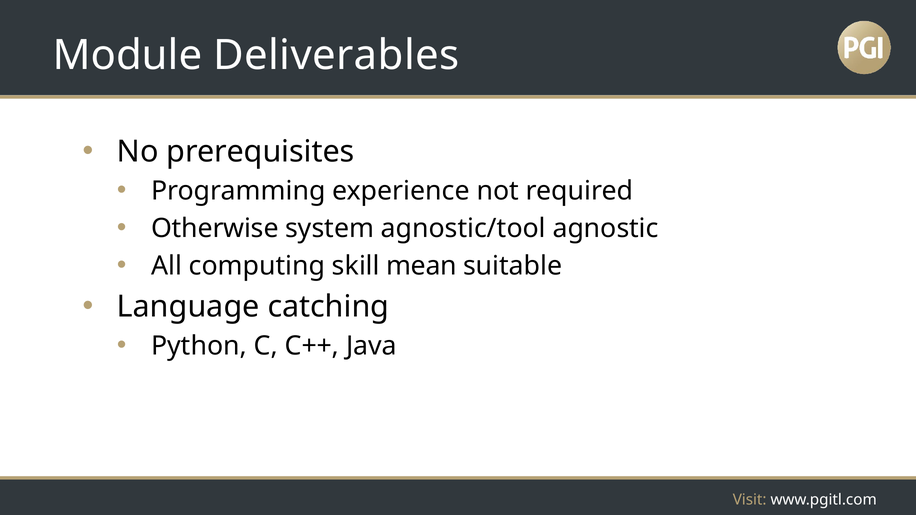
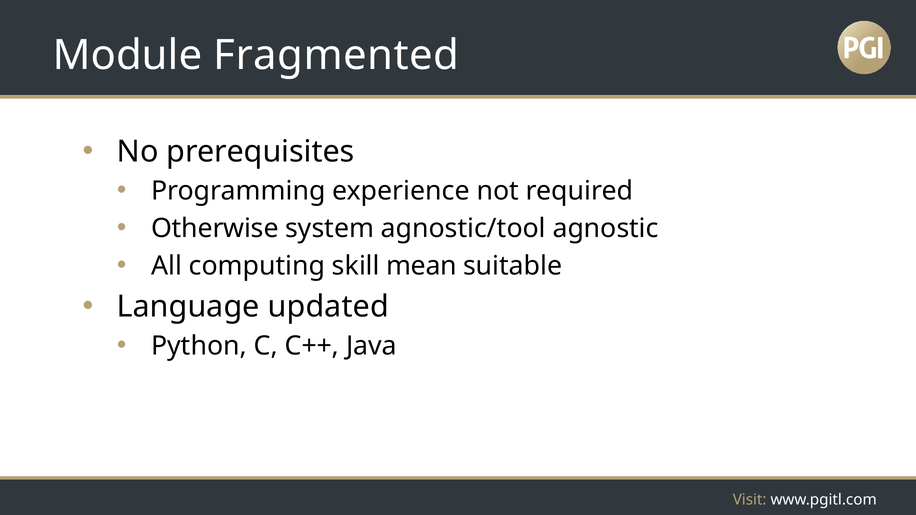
Deliverables: Deliverables -> Fragmented
catching: catching -> updated
